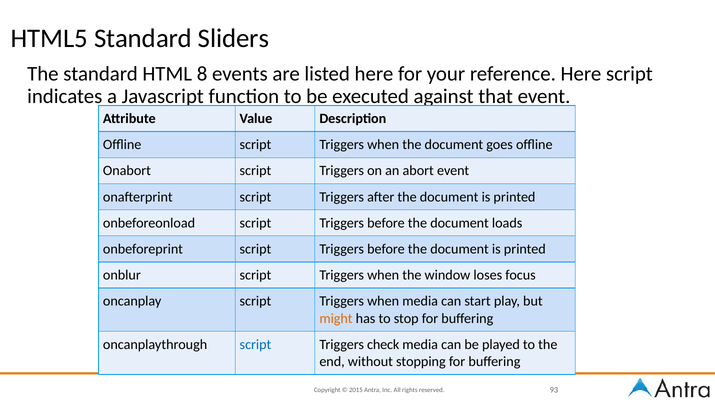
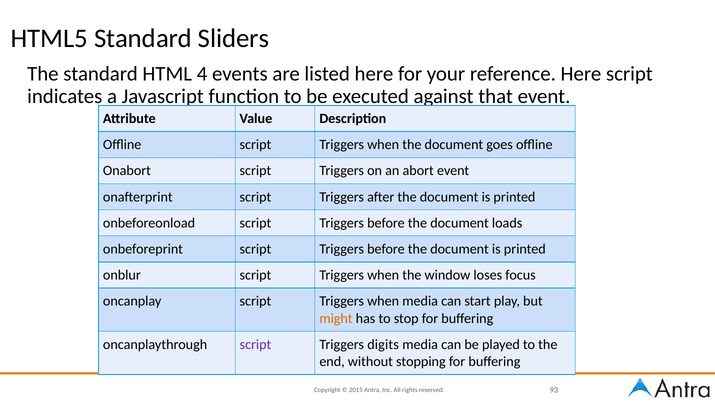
8: 8 -> 4
script at (255, 345) colour: blue -> purple
check: check -> digits
